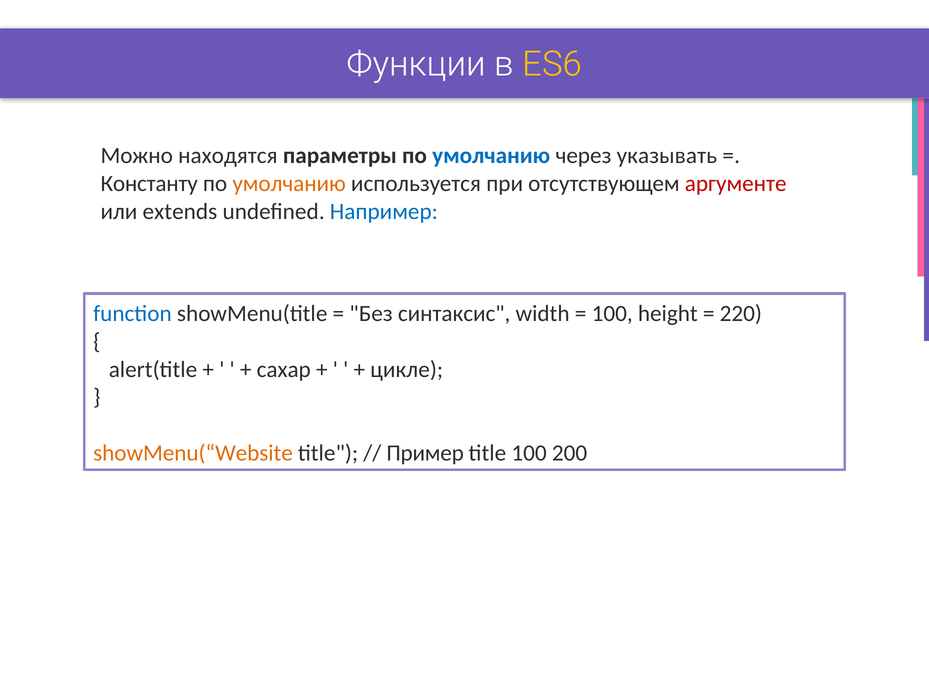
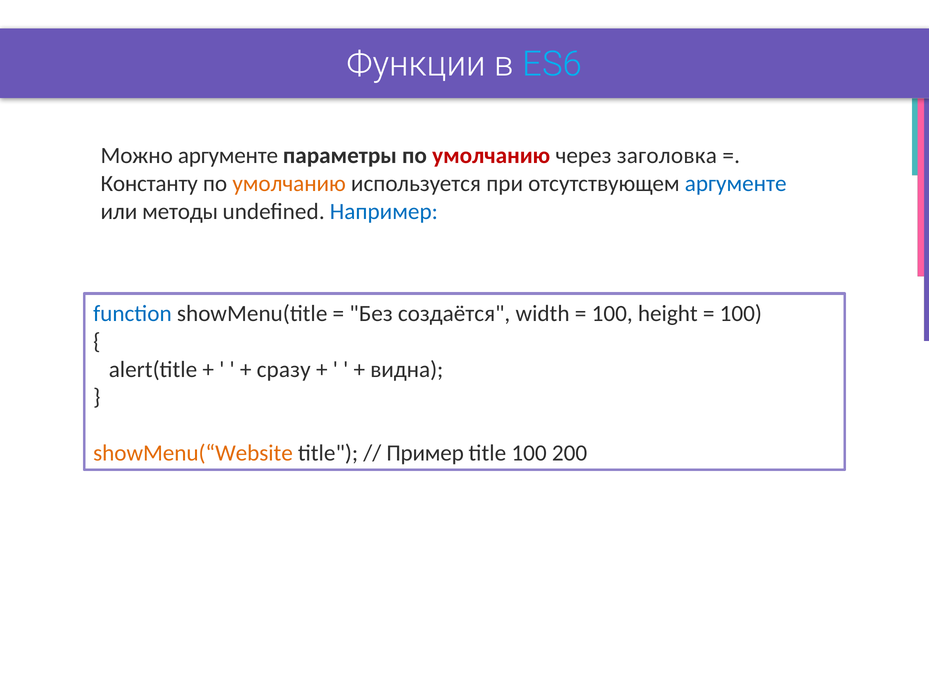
ES6 colour: yellow -> light blue
Можно находятся: находятся -> аргументе
умолчанию at (491, 156) colour: blue -> red
указывать: указывать -> заголовка
аргументе at (736, 183) colour: red -> blue
extends: extends -> методы
синтаксис: синтаксис -> создаётся
220 at (741, 313): 220 -> 100
сахар: сахар -> сразу
цикле: цикле -> видна
